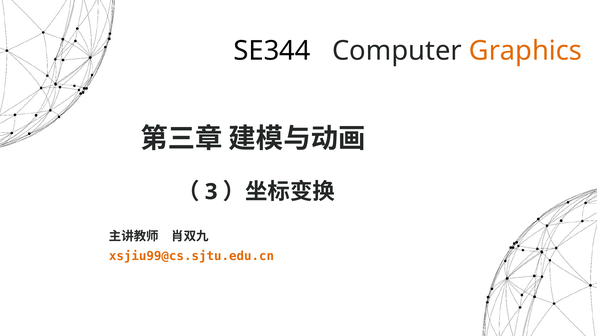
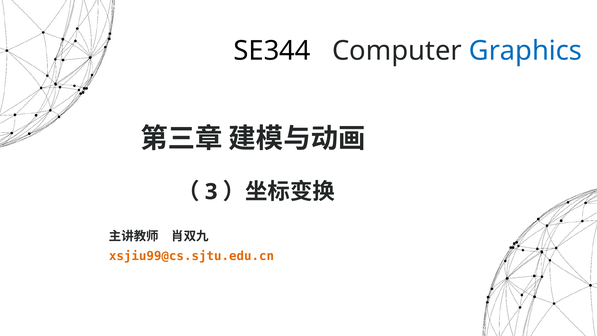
Graphics colour: orange -> blue
